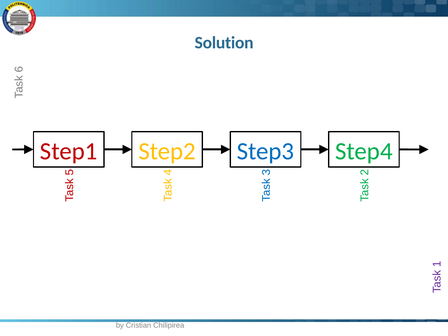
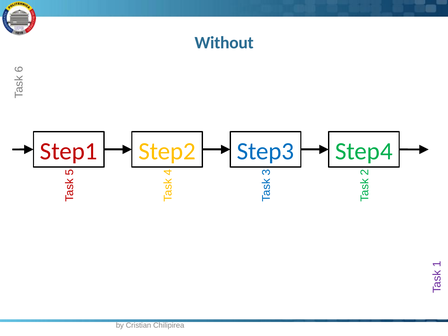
Solution: Solution -> Without
